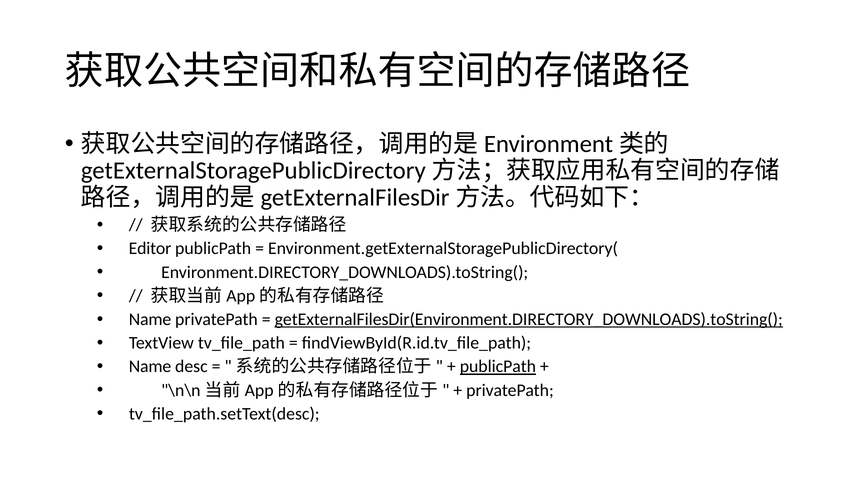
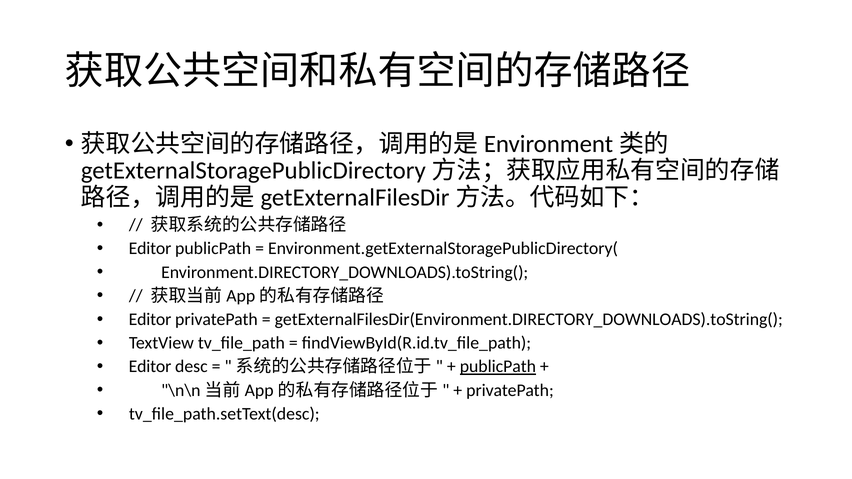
Name at (150, 320): Name -> Editor
getExternalFilesDir(Environment.DIRECTORY_DOWNLOADS).toString( underline: present -> none
Name at (150, 367): Name -> Editor
